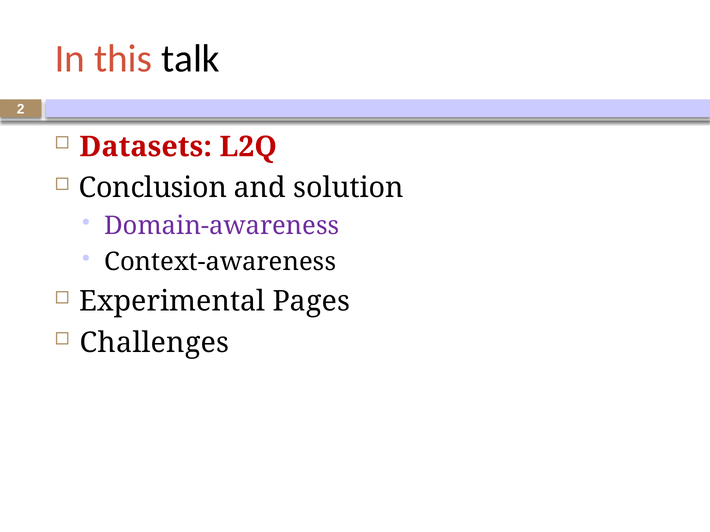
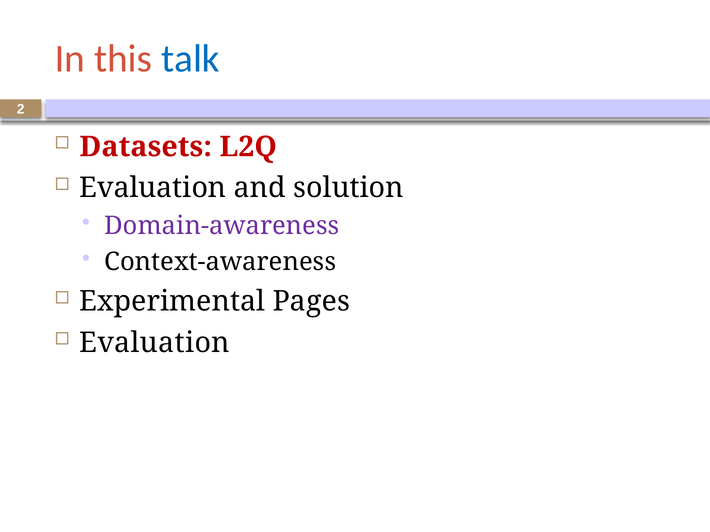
talk colour: black -> blue
Conclusion at (153, 188): Conclusion -> Evaluation
Challenges at (155, 343): Challenges -> Evaluation
